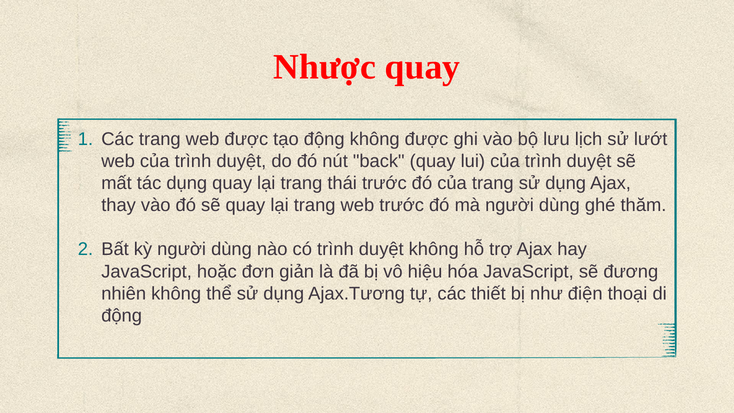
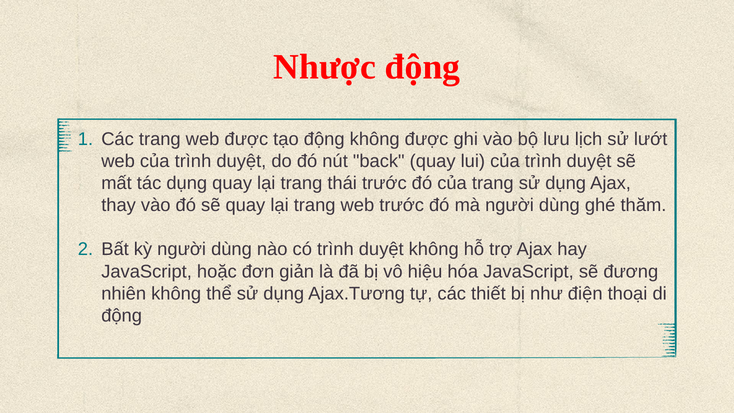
Nhược quay: quay -> động
